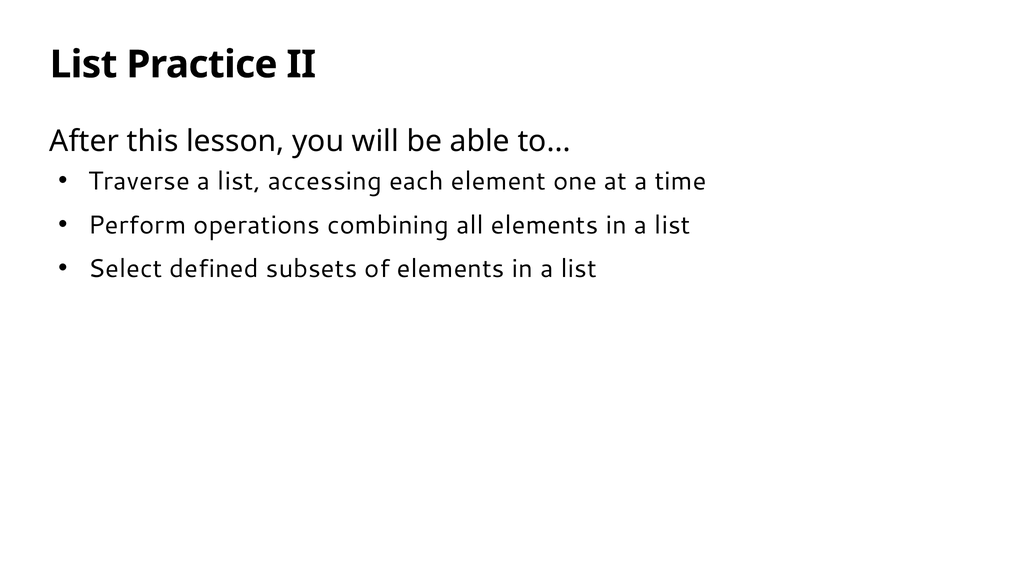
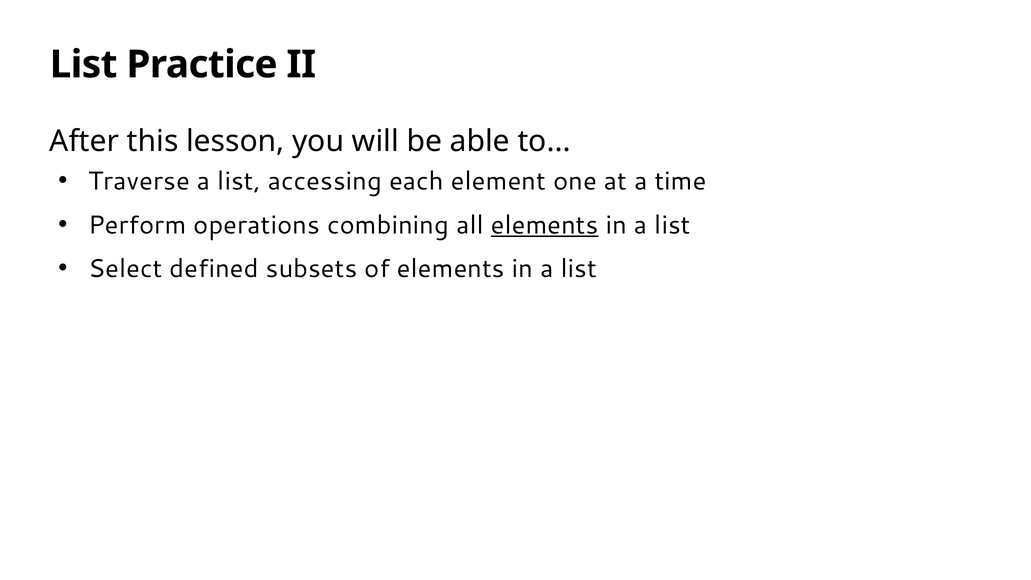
elements at (545, 225) underline: none -> present
